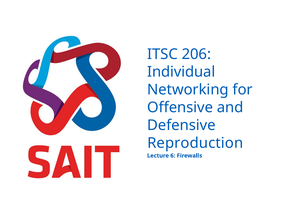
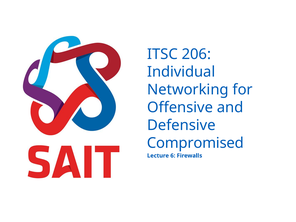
Reproduction: Reproduction -> Compromised
